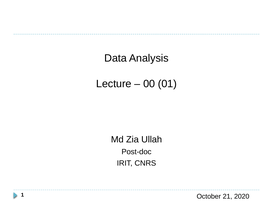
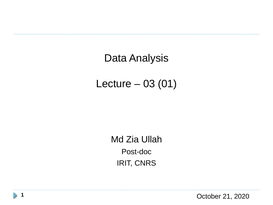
00: 00 -> 03
